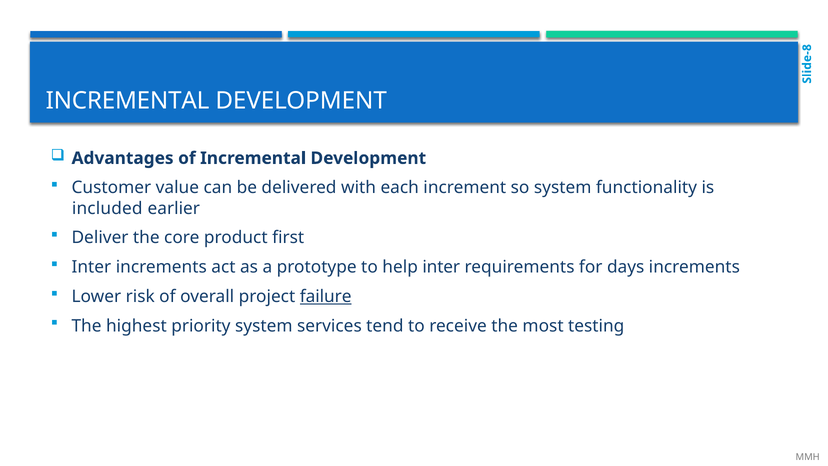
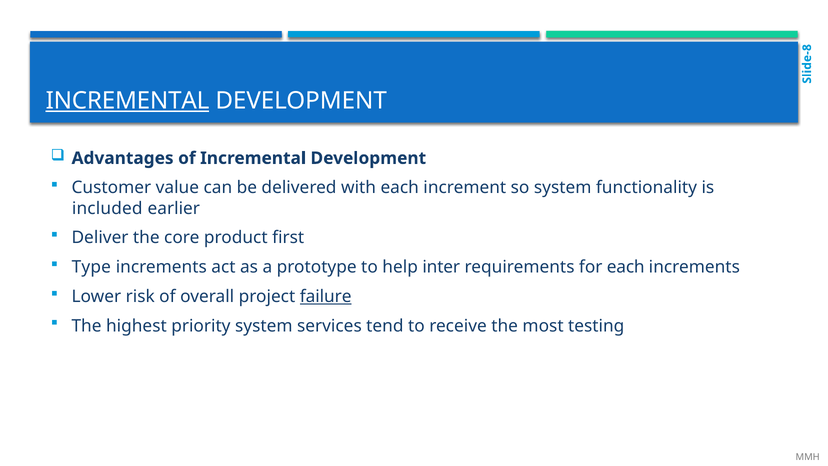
INCREMENTAL at (127, 101) underline: none -> present
Inter at (91, 267): Inter -> Type
for days: days -> each
